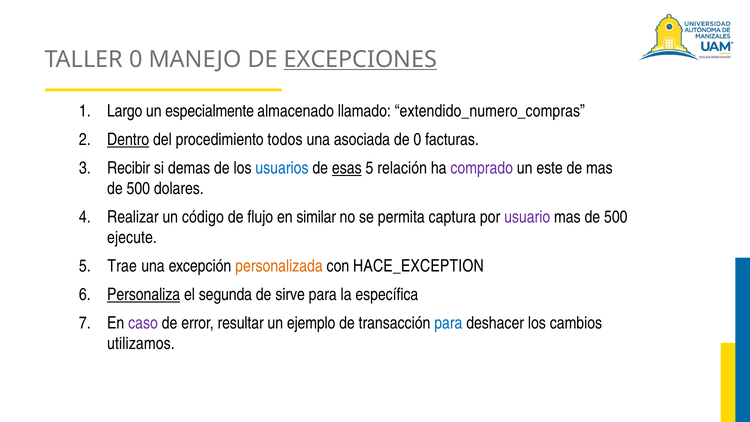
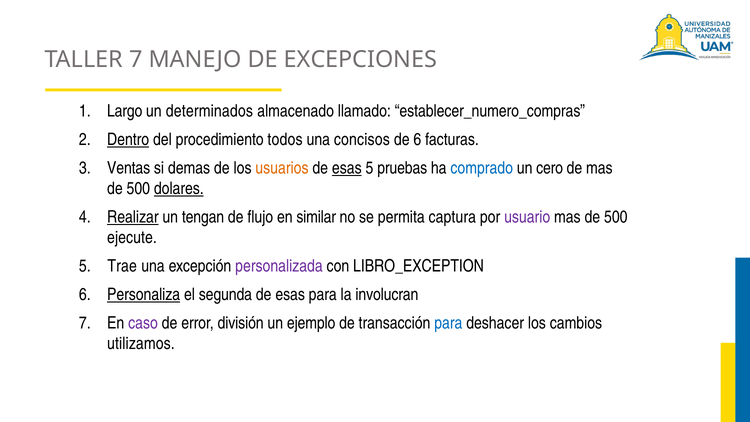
TALLER 0: 0 -> 7
EXCEPCIONES underline: present -> none
especialmente: especialmente -> determinados
extendido_numero_compras: extendido_numero_compras -> establecer_numero_compras
asociada: asociada -> concisos
de 0: 0 -> 6
Recibir: Recibir -> Ventas
usuarios colour: blue -> orange
relación: relación -> pruebas
comprado colour: purple -> blue
este: este -> cero
dolares underline: none -> present
Realizar underline: none -> present
código: código -> tengan
personalizada colour: orange -> purple
HACE_EXCEPTION: HACE_EXCEPTION -> LIBRO_EXCEPTION
sirve at (290, 295): sirve -> esas
específica: específica -> involucran
resultar: resultar -> división
